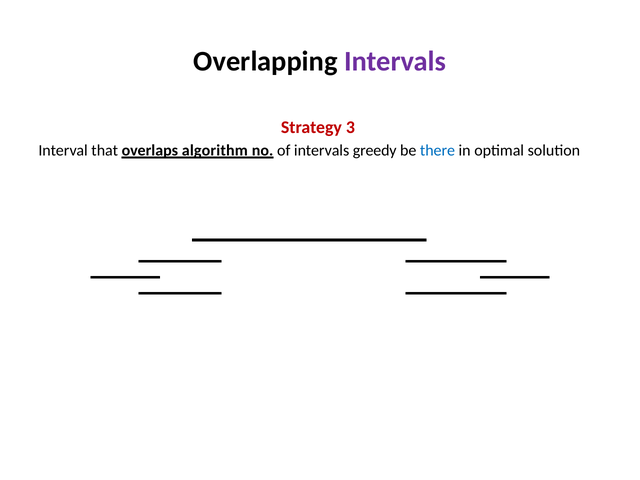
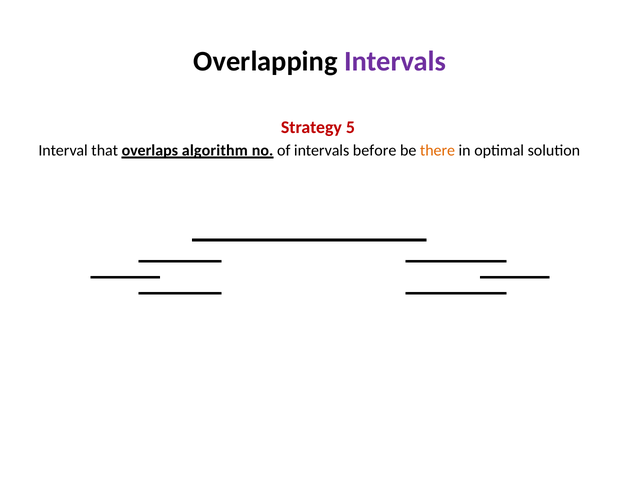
3: 3 -> 5
greedy: greedy -> before
there colour: blue -> orange
